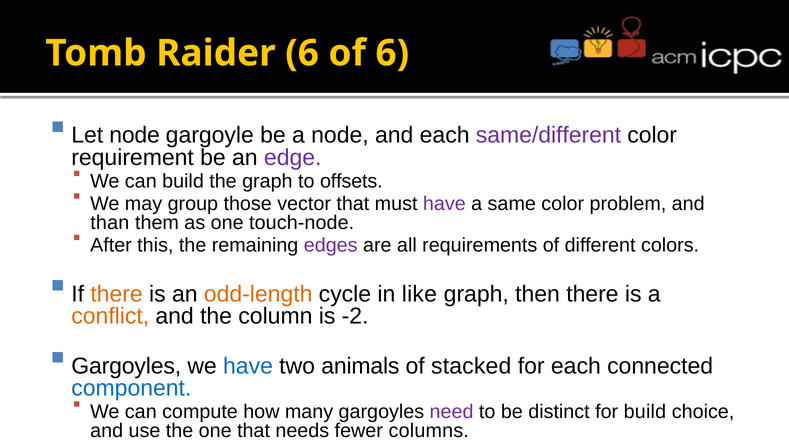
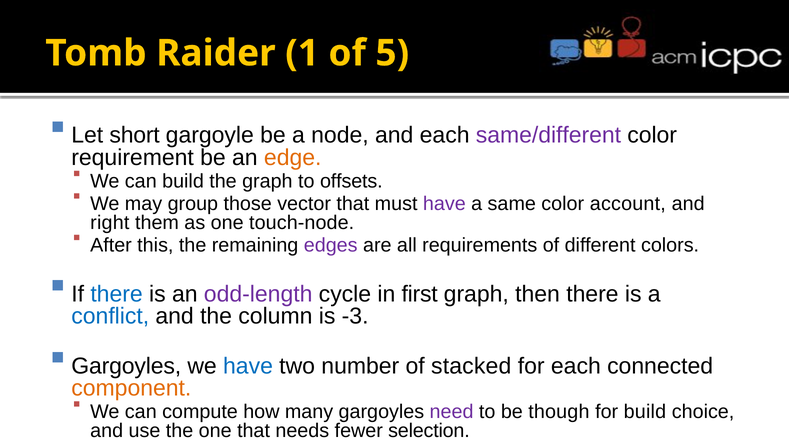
Raider 6: 6 -> 1
of 6: 6 -> 5
Let node: node -> short
edge colour: purple -> orange
problem: problem -> account
than: than -> right
there at (117, 294) colour: orange -> blue
odd-length colour: orange -> purple
like: like -> first
conflict colour: orange -> blue
-2: -2 -> -3
animals: animals -> number
component colour: blue -> orange
distinct: distinct -> though
columns: columns -> selection
